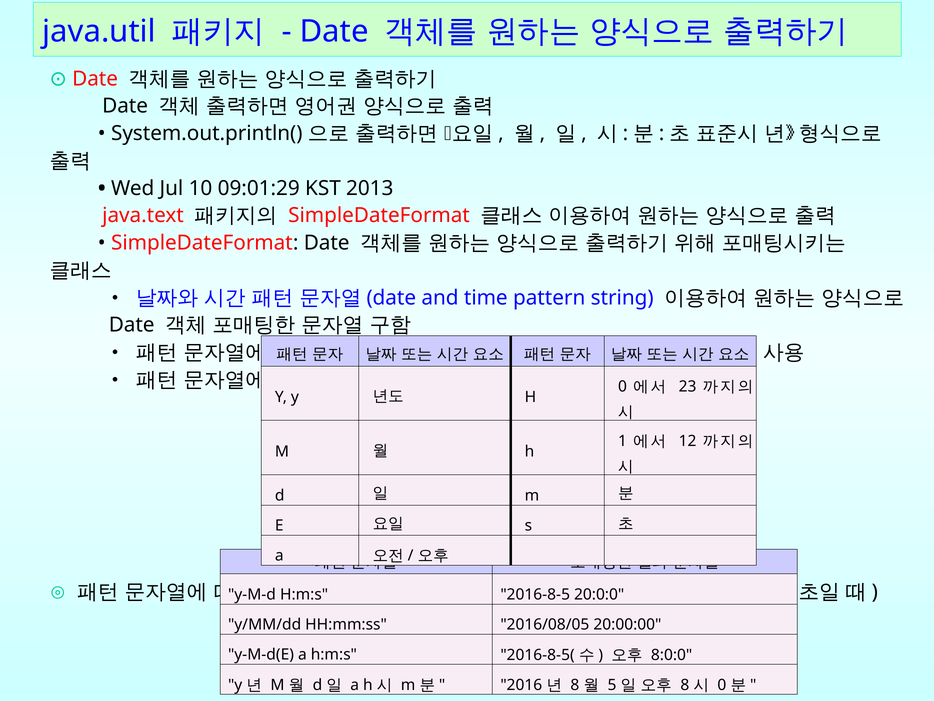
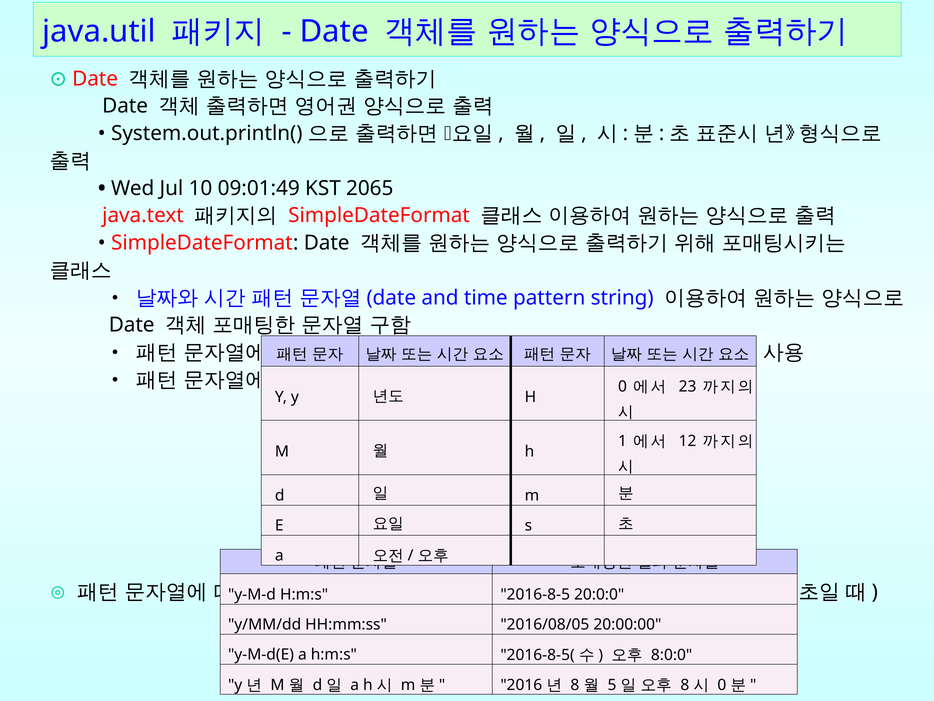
09:01:29: 09:01:29 -> 09:01:49
2013: 2013 -> 2065
